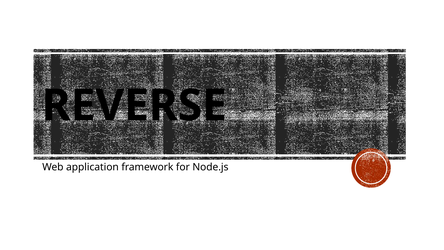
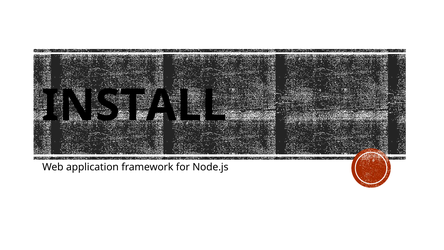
REVERSE: REVERSE -> INSTALL
